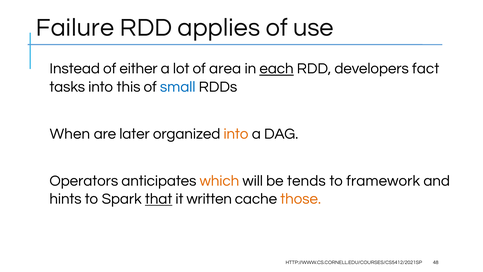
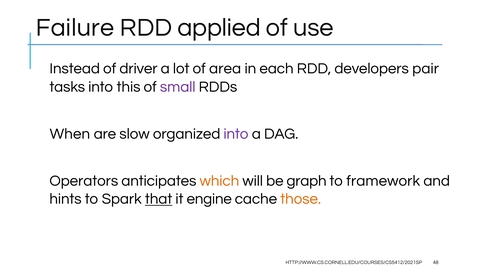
applies: applies -> applied
either: either -> driver
each underline: present -> none
fact: fact -> pair
small colour: blue -> purple
later: later -> slow
into at (236, 134) colour: orange -> purple
tends: tends -> graph
written: written -> engine
